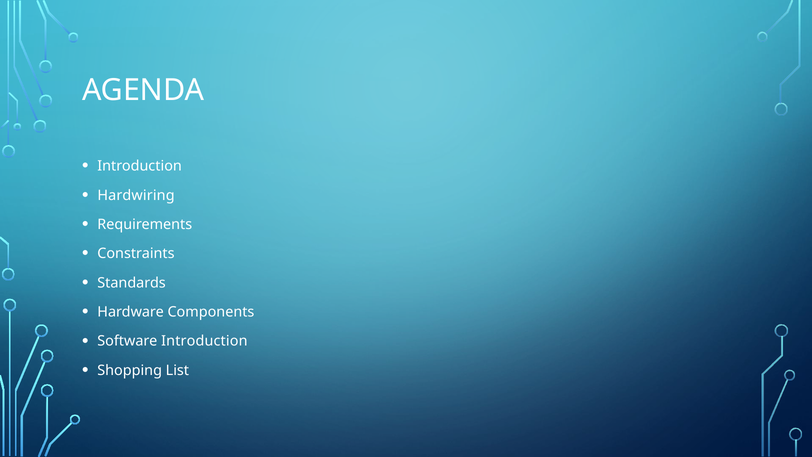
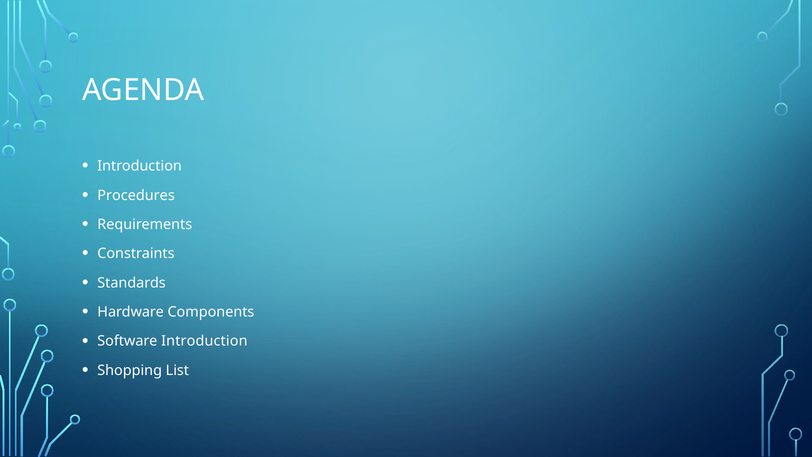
Hardwiring: Hardwiring -> Procedures
